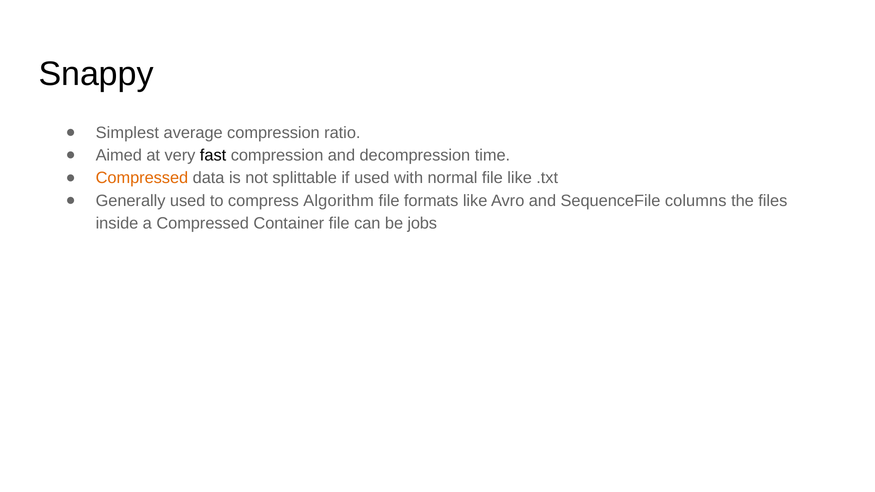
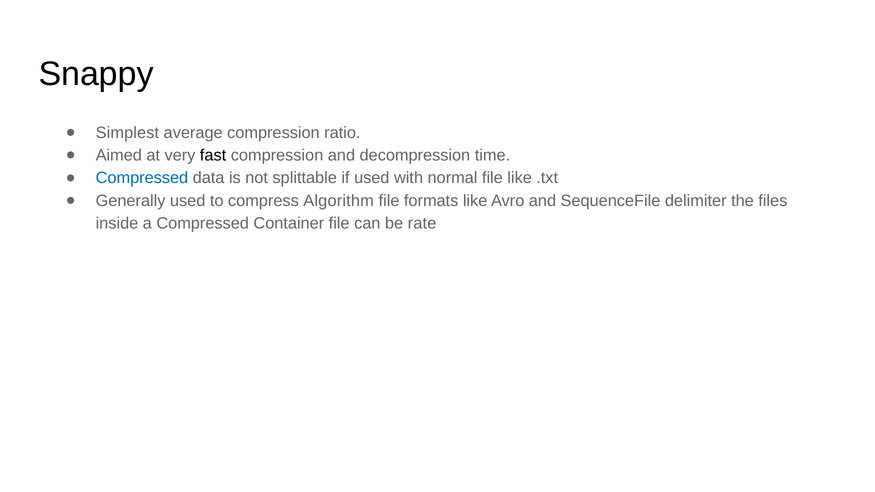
Compressed at (142, 178) colour: orange -> blue
columns: columns -> delimiter
jobs: jobs -> rate
